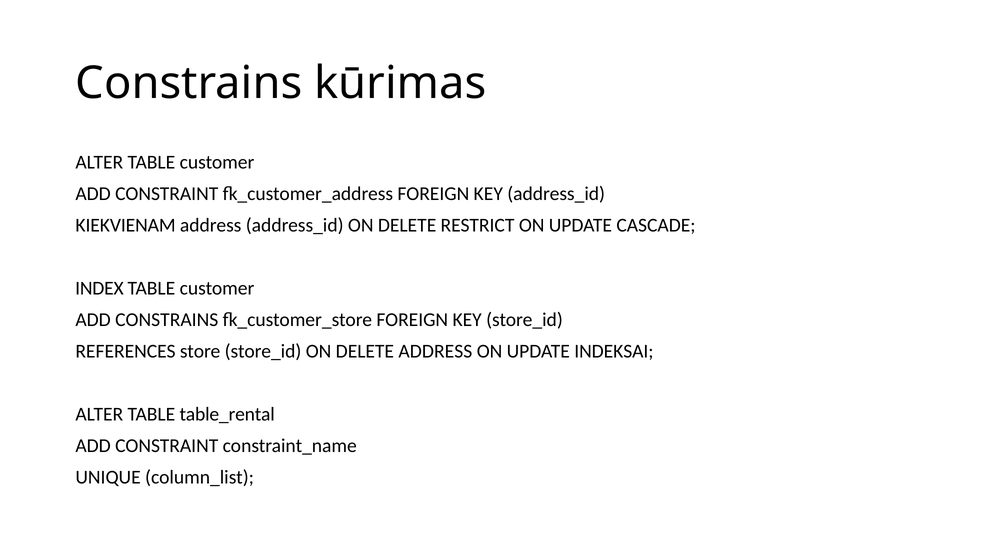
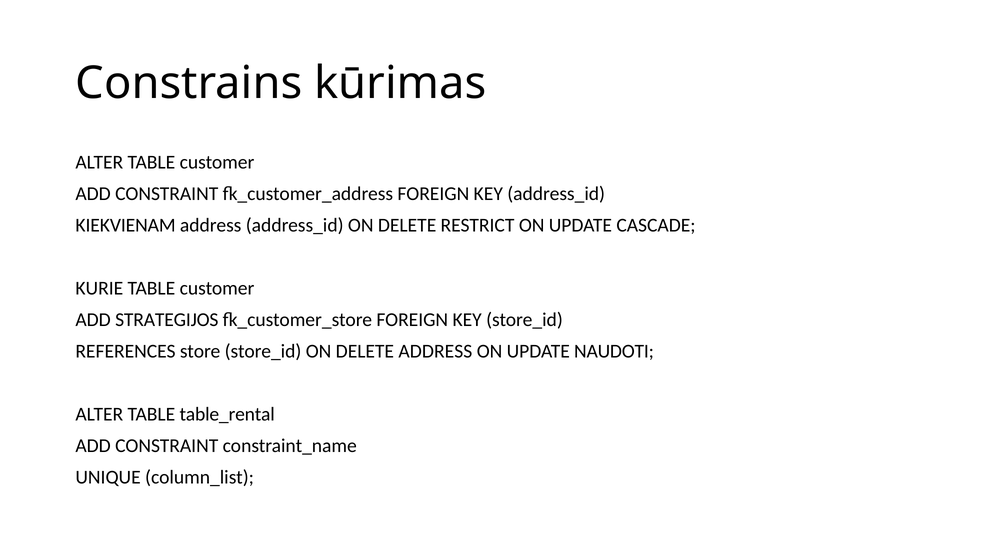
INDEX: INDEX -> KURIE
ADD CONSTRAINS: CONSTRAINS -> STRATEGIJOS
INDEKSAI: INDEKSAI -> NAUDOTI
